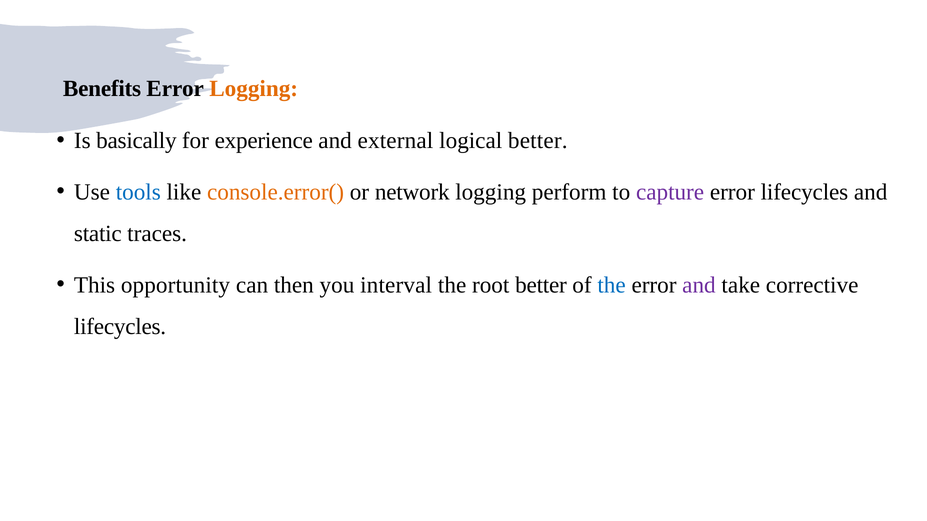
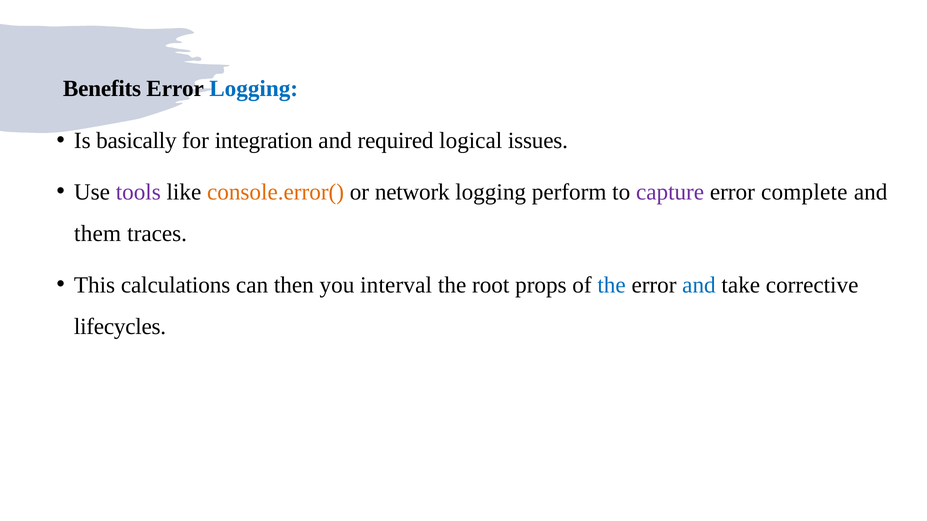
Logging at (254, 89) colour: orange -> blue
experience: experience -> integration
external: external -> required
logical better: better -> issues
tools colour: blue -> purple
error lifecycles: lifecycles -> complete
static: static -> them
opportunity: opportunity -> calculations
root better: better -> props
and at (699, 285) colour: purple -> blue
